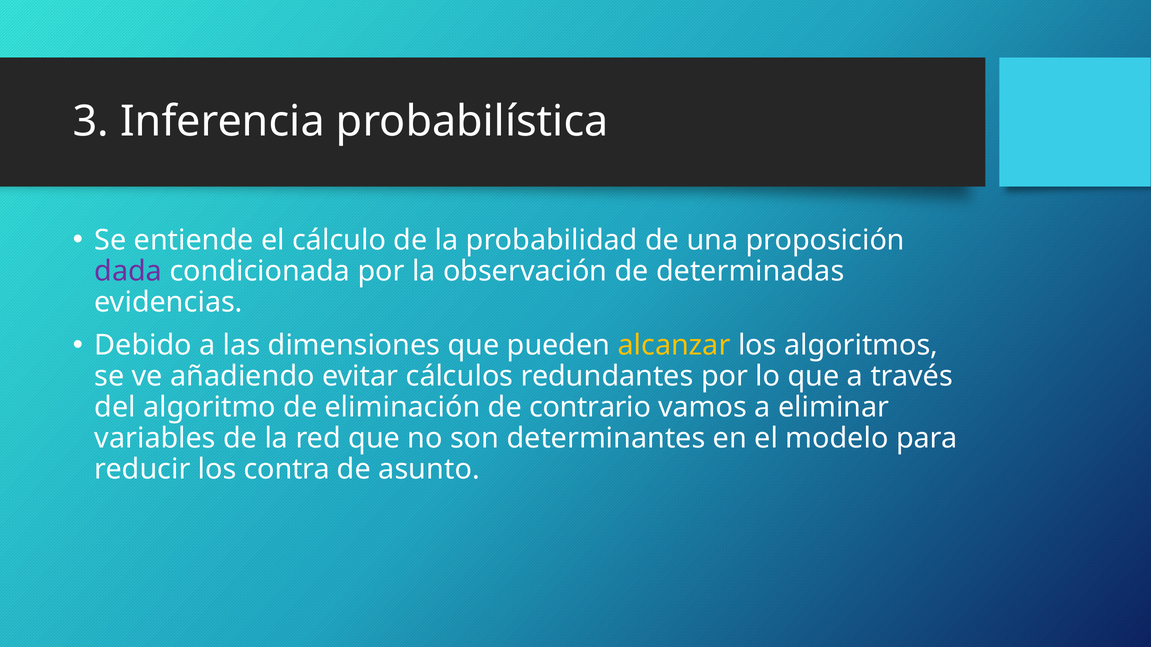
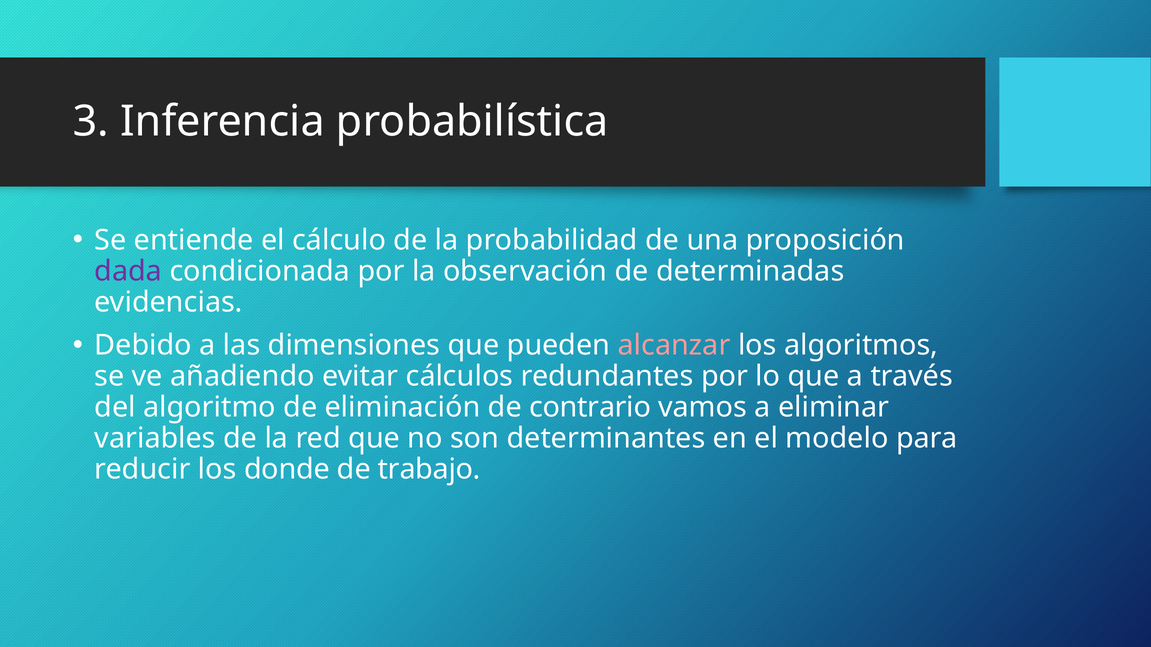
alcanzar colour: yellow -> pink
contra: contra -> donde
asunto: asunto -> trabajo
